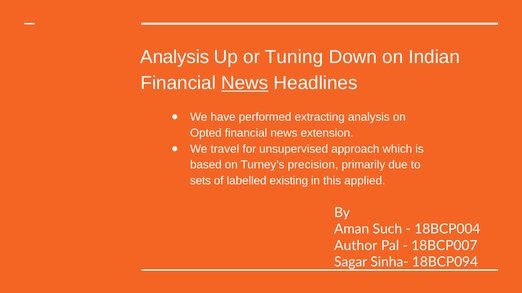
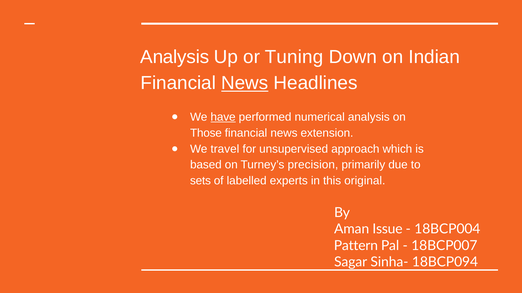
have underline: none -> present
extracting: extracting -> numerical
Opted: Opted -> Those
existing: existing -> experts
applied: applied -> original
Such: Such -> Issue
Author: Author -> Pattern
